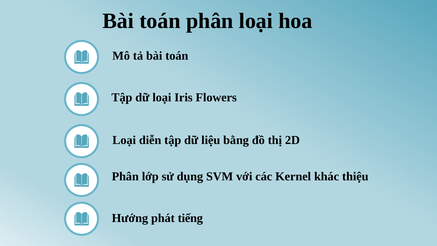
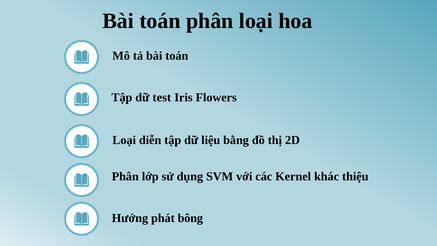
dữ loại: loại -> test
tiếng: tiếng -> bông
